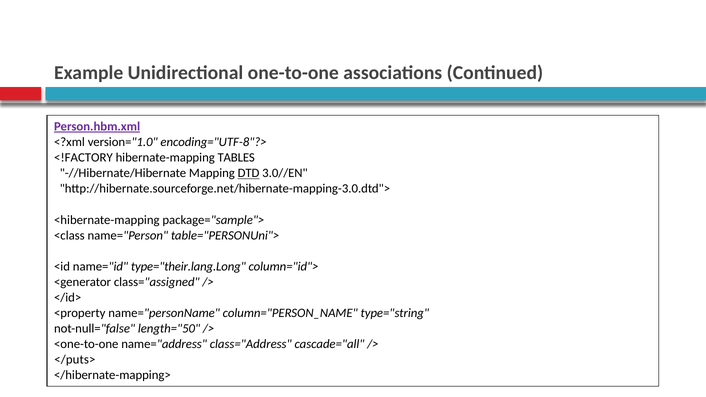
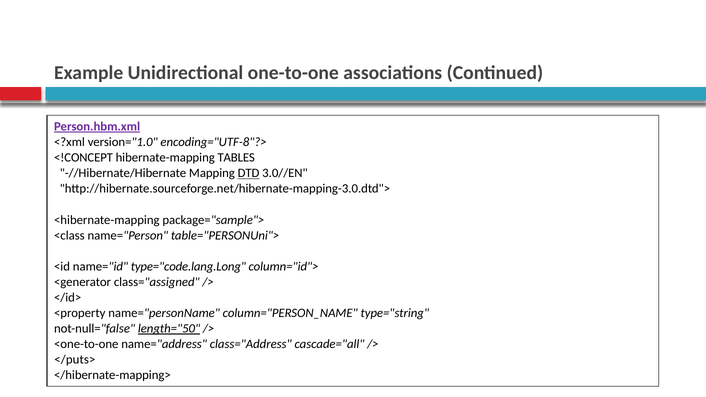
<!FACTORY: <!FACTORY -> <!CONCEPT
type="their.lang.Long: type="their.lang.Long -> type="code.lang.Long
length="50 underline: none -> present
